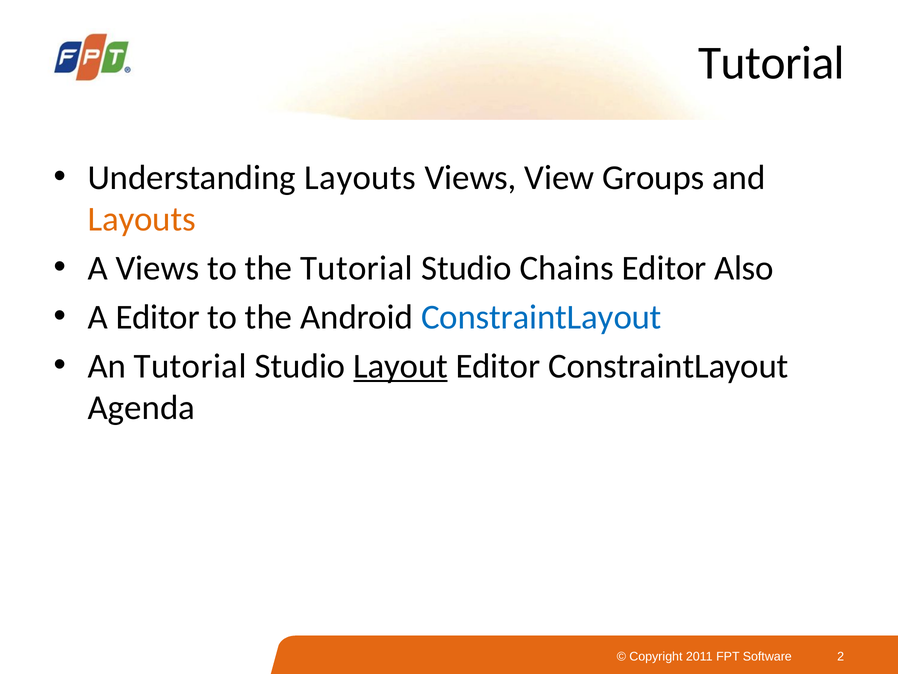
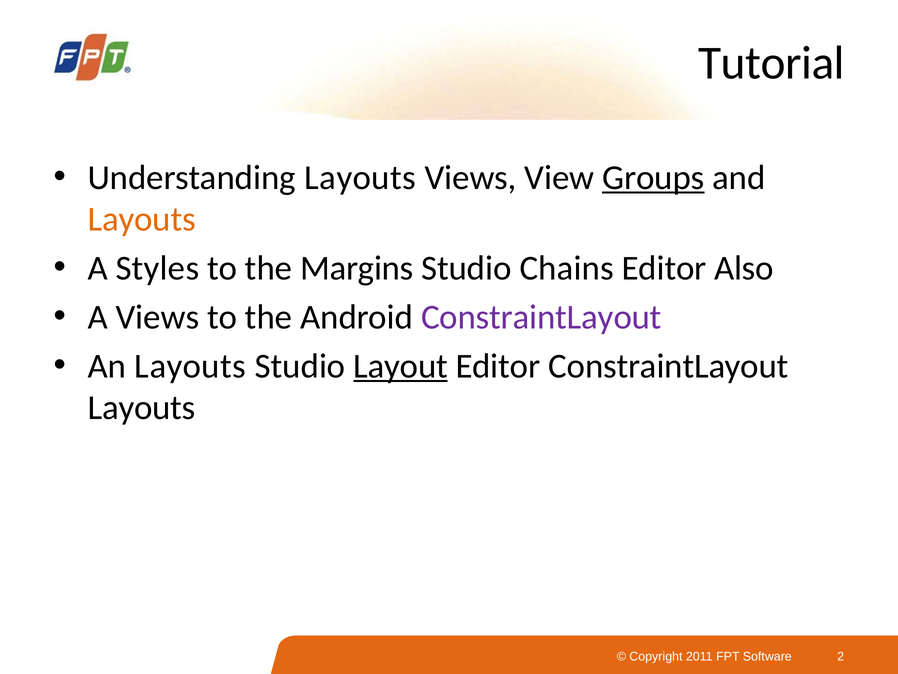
Groups underline: none -> present
A Views: Views -> Styles
the Tutorial: Tutorial -> Margins
A Editor: Editor -> Views
ConstraintLayout at (541, 317) colour: blue -> purple
An Tutorial: Tutorial -> Layouts
Agenda at (141, 408): Agenda -> Layouts
